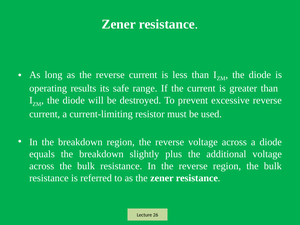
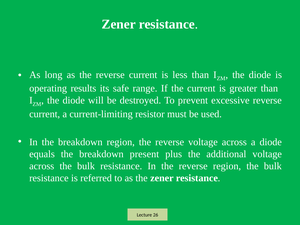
slightly: slightly -> present
